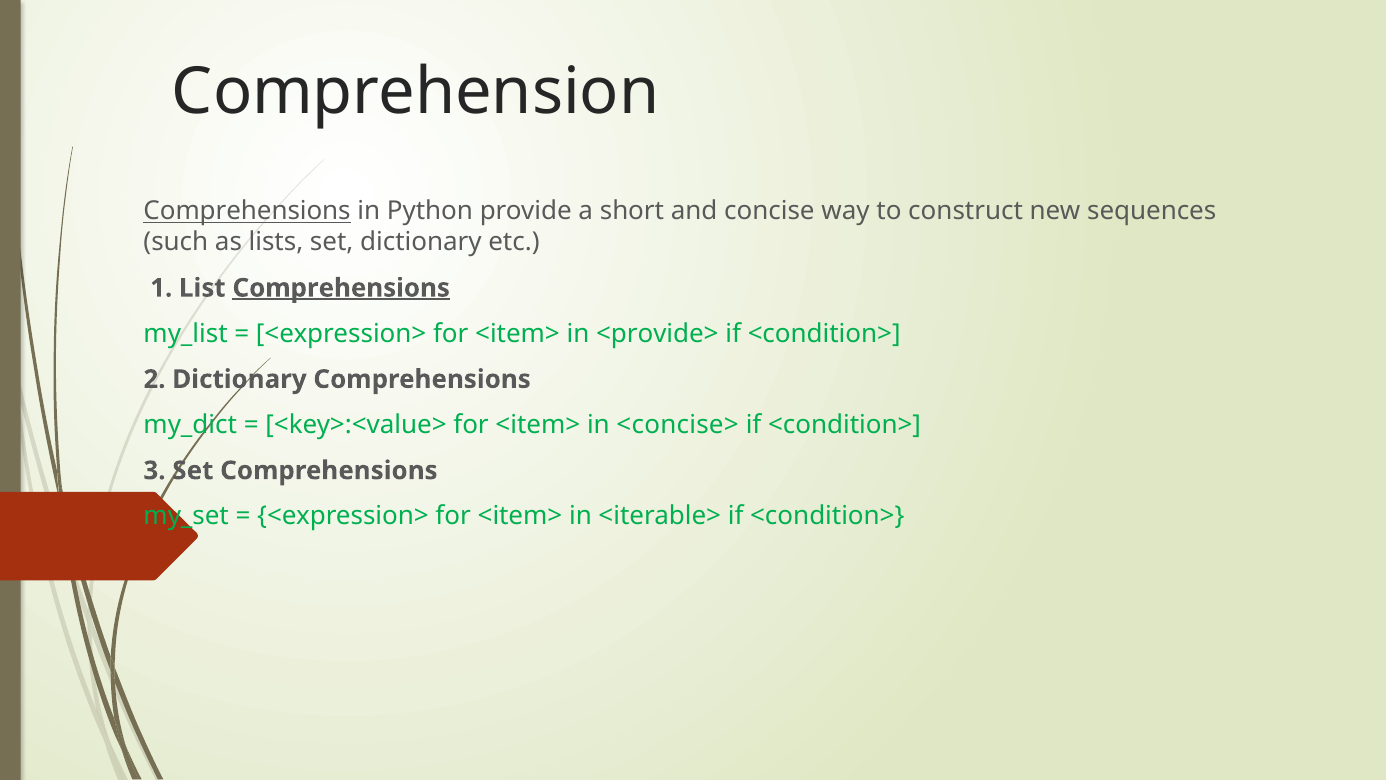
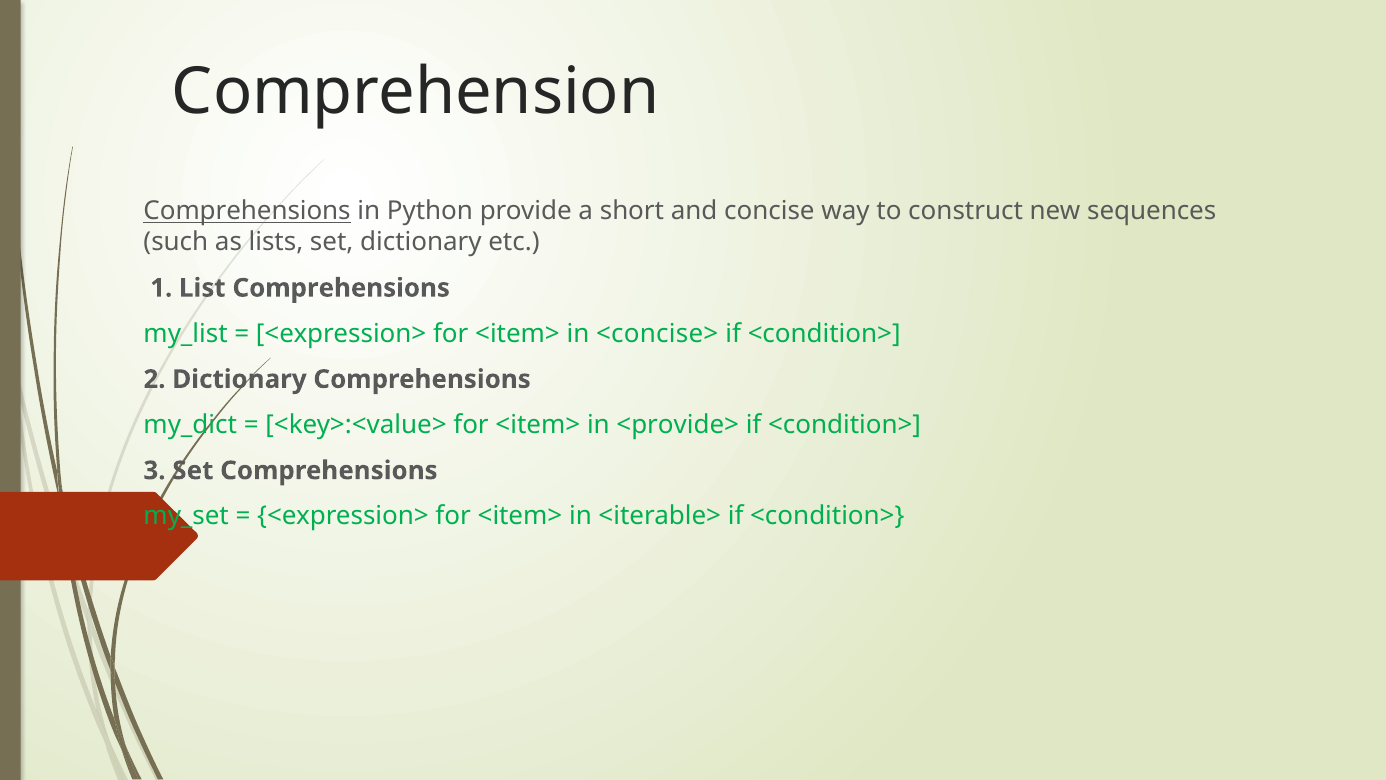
Comprehensions at (341, 288) underline: present -> none
<provide>: <provide> -> <concise>
<concise>: <concise> -> <provide>
